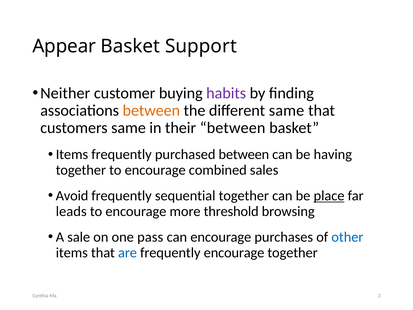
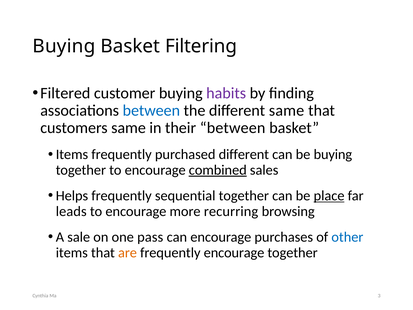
Appear at (64, 46): Appear -> Buying
Support: Support -> Filtering
Neither: Neither -> Filtered
between at (151, 110) colour: orange -> blue
purchased between: between -> different
be having: having -> buying
combined underline: none -> present
Avoid: Avoid -> Helps
threshold: threshold -> recurring
are colour: blue -> orange
